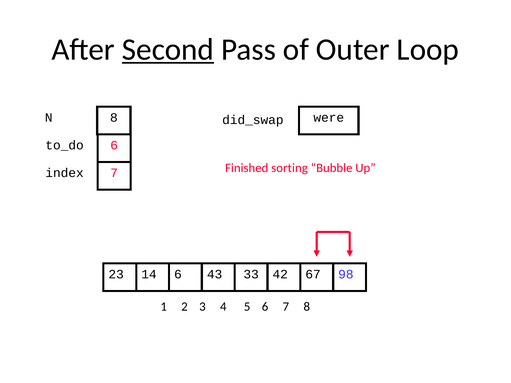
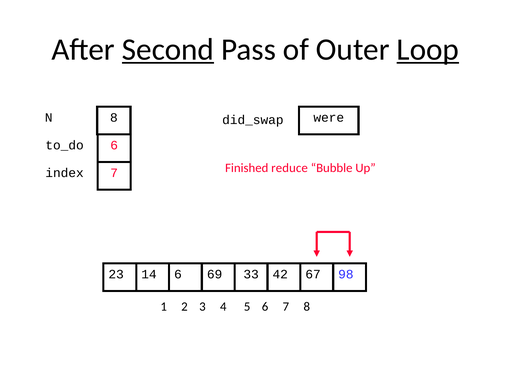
Loop underline: none -> present
sorting: sorting -> reduce
43: 43 -> 69
